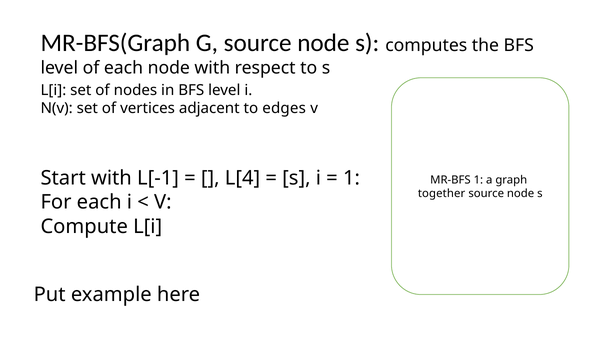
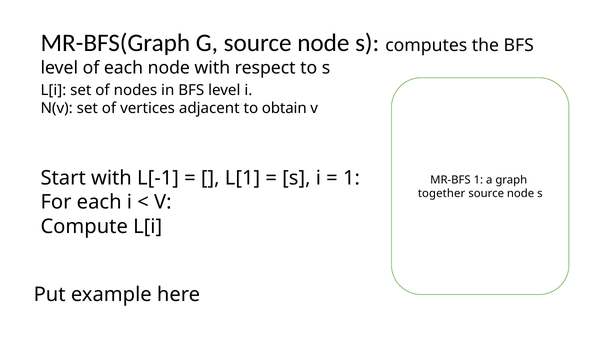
edges: edges -> obtain
L[4: L[4 -> L[1
